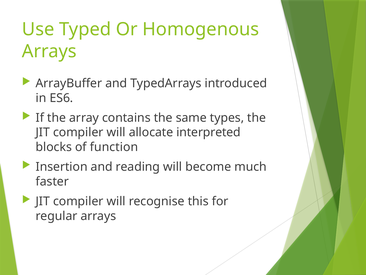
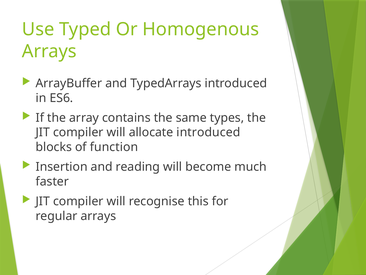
allocate interpreted: interpreted -> introduced
